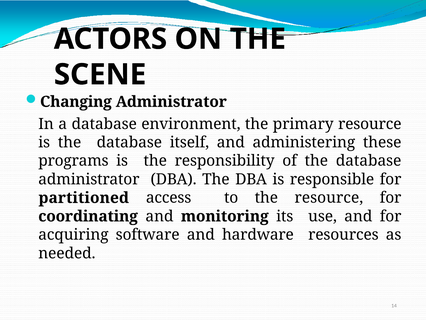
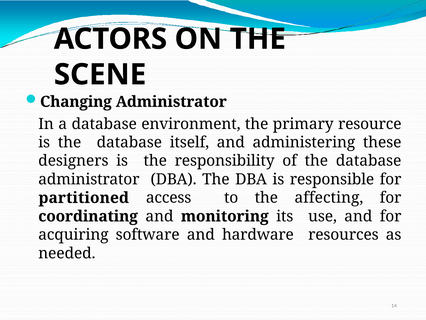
programs: programs -> designers
the resource: resource -> affecting
